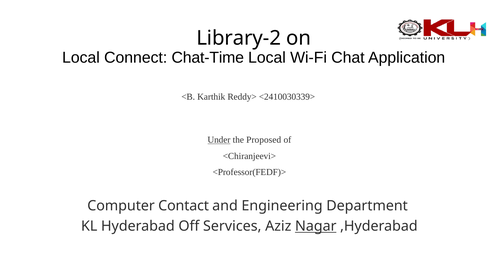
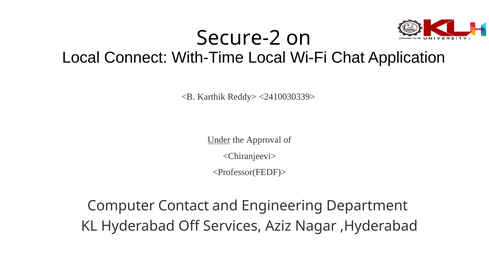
Library-2: Library-2 -> Secure-2
Chat-Time: Chat-Time -> With-Time
Proposed: Proposed -> Approval
Nagar underline: present -> none
